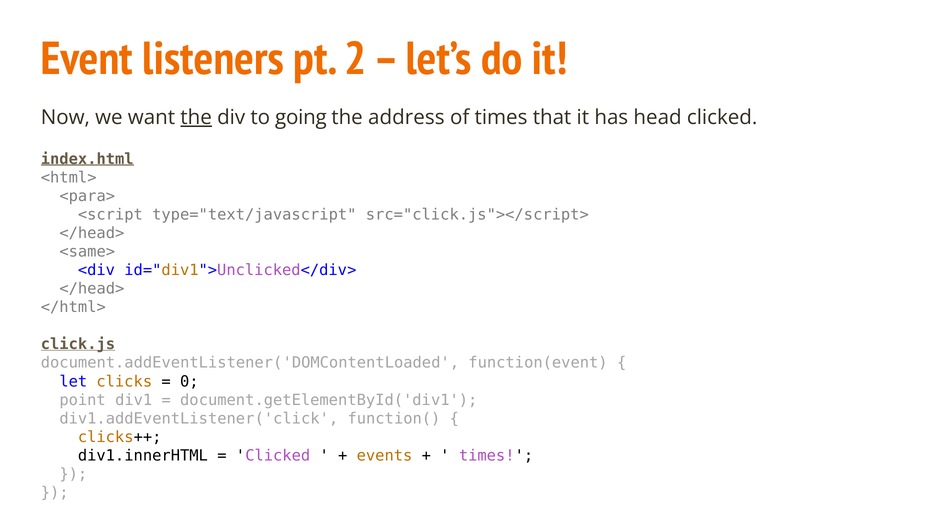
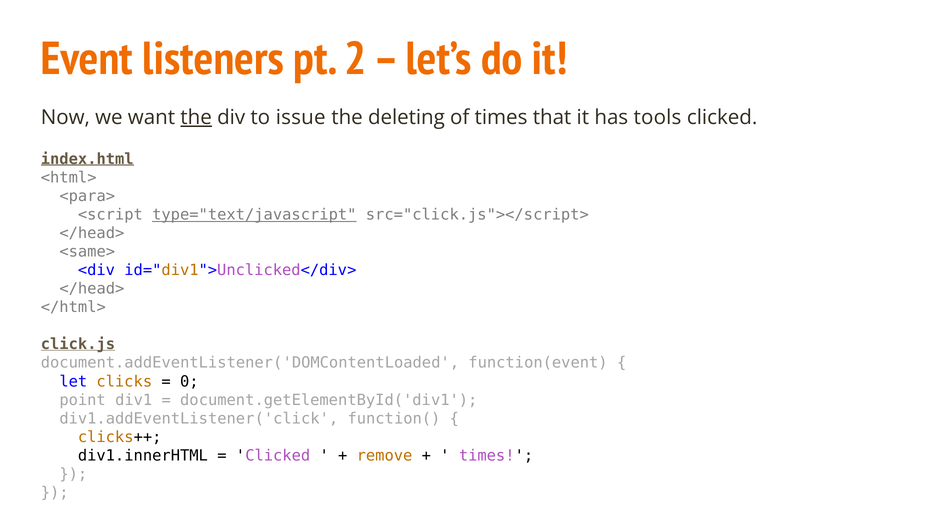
going: going -> issue
address: address -> deleting
head: head -> tools
type="text/javascript underline: none -> present
events: events -> remove
